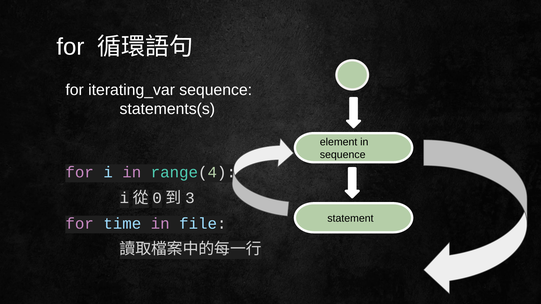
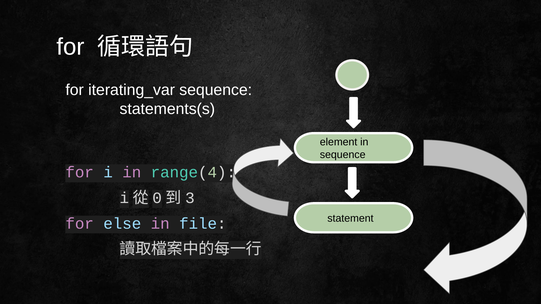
time: time -> else
